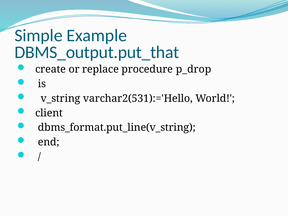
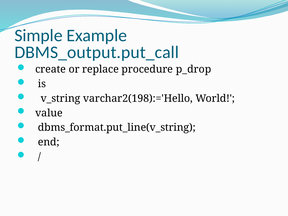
DBMS_output.put_that: DBMS_output.put_that -> DBMS_output.put_call
varchar2(531):='Hello: varchar2(531):='Hello -> varchar2(198):='Hello
client: client -> value
